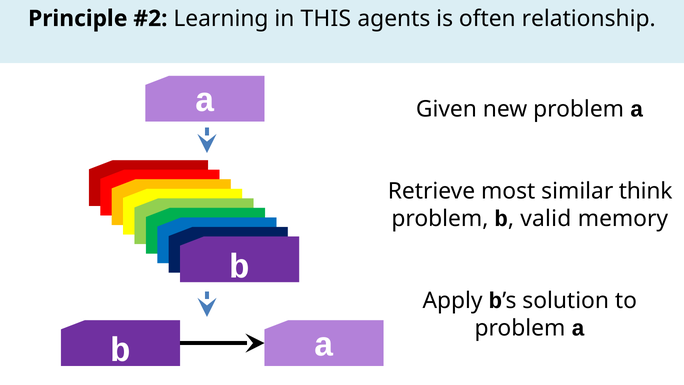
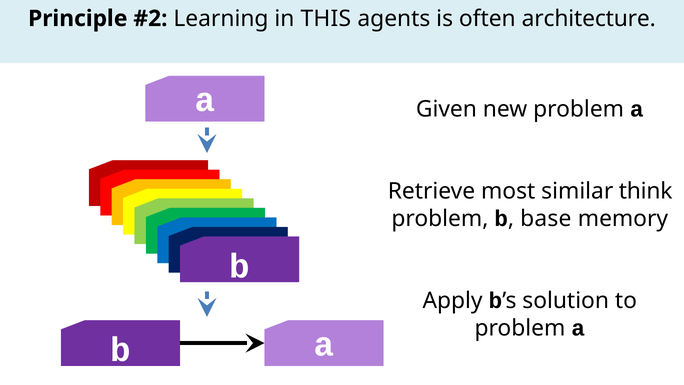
relationship: relationship -> architecture
valid: valid -> base
